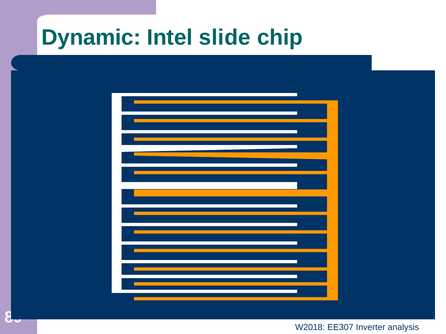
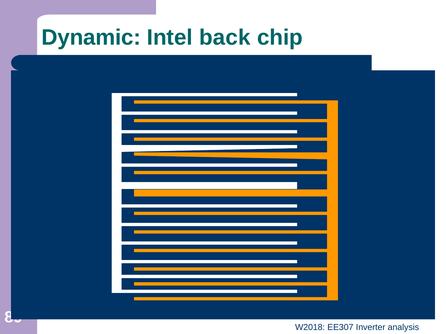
slide: slide -> back
